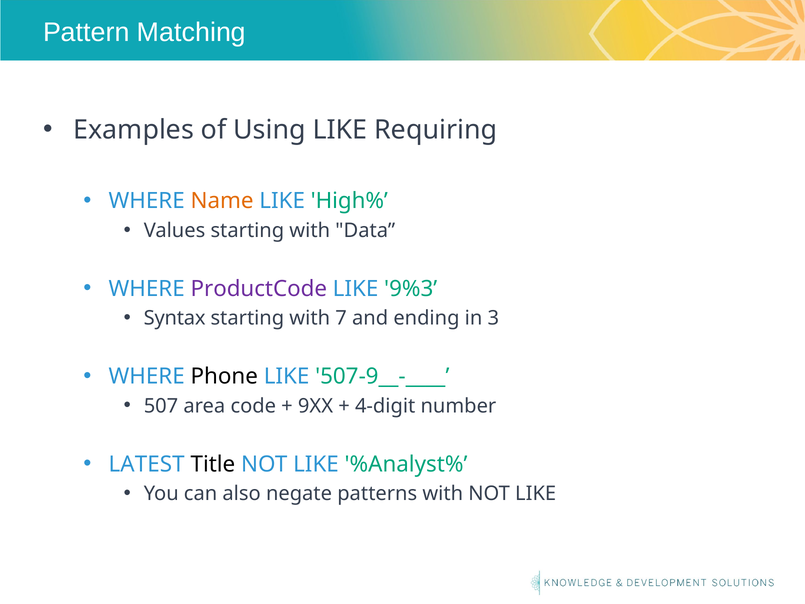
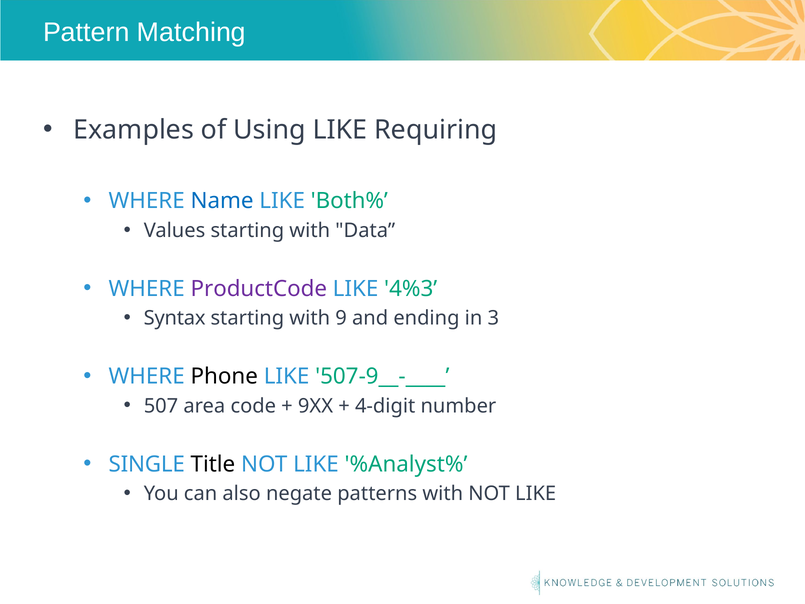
Name colour: orange -> blue
High%: High% -> Both%
9%3: 9%3 -> 4%3
7: 7 -> 9
LATEST: LATEST -> SINGLE
